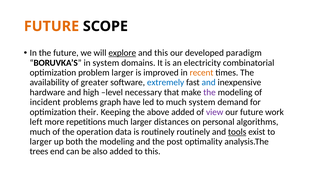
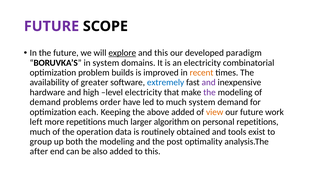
FUTURE at (51, 26) colour: orange -> purple
problem larger: larger -> builds
and at (209, 83) colour: blue -> purple
level necessary: necessary -> electricity
incident at (45, 102): incident -> demand
graph: graph -> order
their: their -> each
view colour: purple -> orange
distances: distances -> algorithm
personal algorithms: algorithms -> repetitions
routinely routinely: routinely -> obtained
tools underline: present -> none
larger at (41, 142): larger -> group
trees: trees -> after
